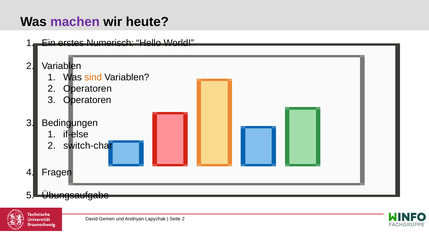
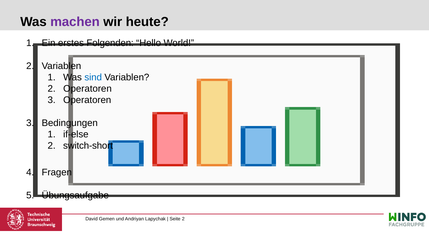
Numerisch: Numerisch -> Folgenden
sind colour: orange -> blue
switch-char: switch-char -> switch-short
